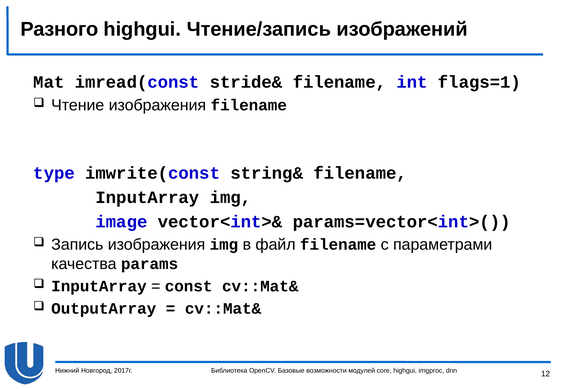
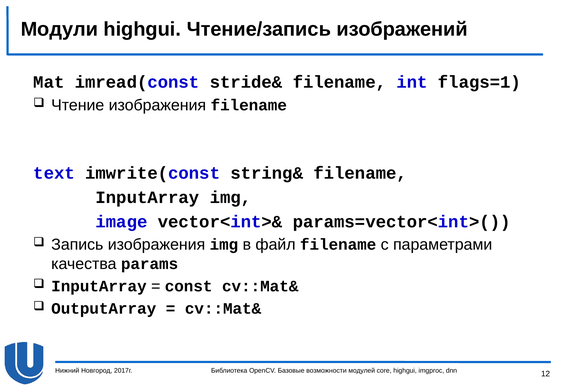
Разного: Разного -> Модули
type: type -> text
